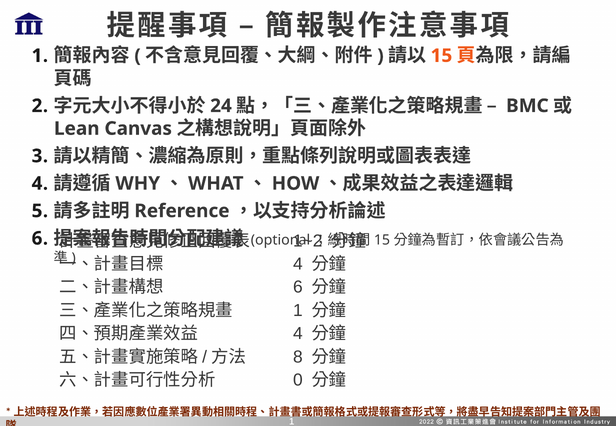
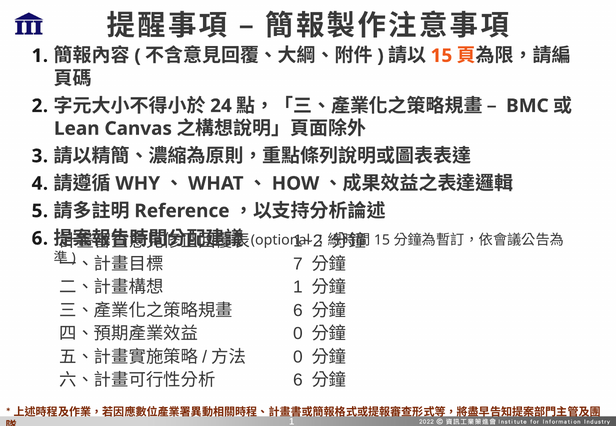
4 at (298, 264): 4 -> 7
6 at (298, 288): 6 -> 1
1 at (298, 311): 1 -> 6
4 at (298, 334): 4 -> 0
8 at (298, 357): 8 -> 0
0 at (298, 380): 0 -> 6
